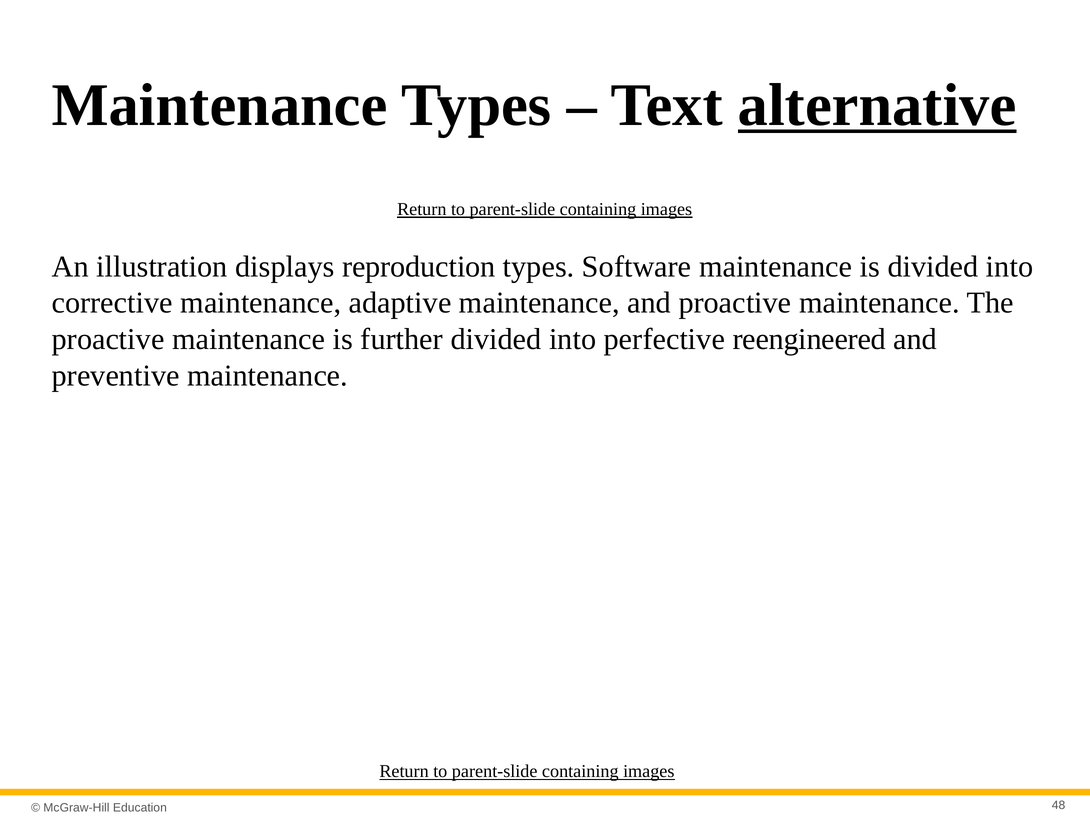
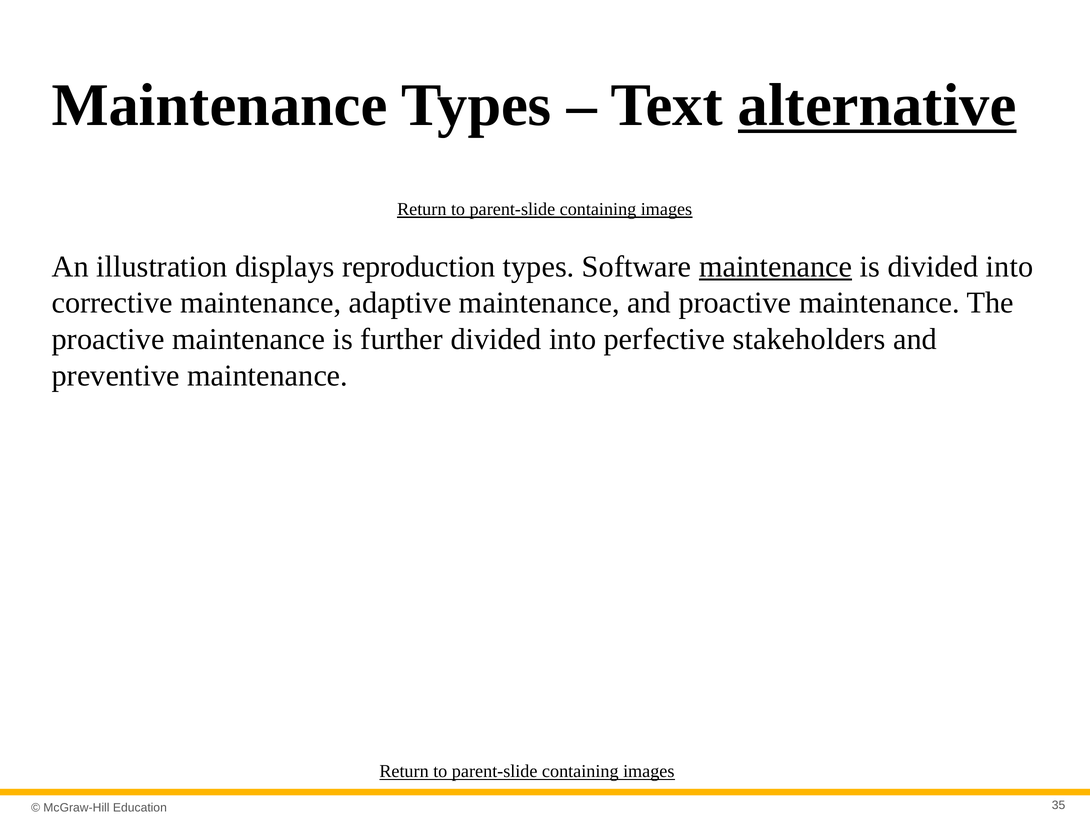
maintenance at (776, 267) underline: none -> present
reengineered: reengineered -> stakeholders
48: 48 -> 35
